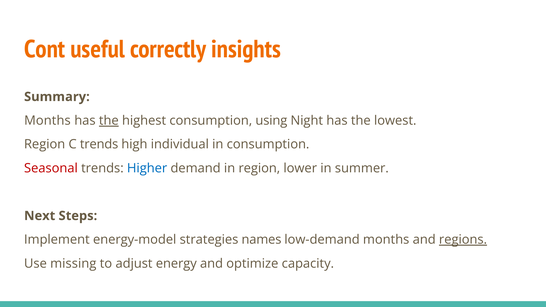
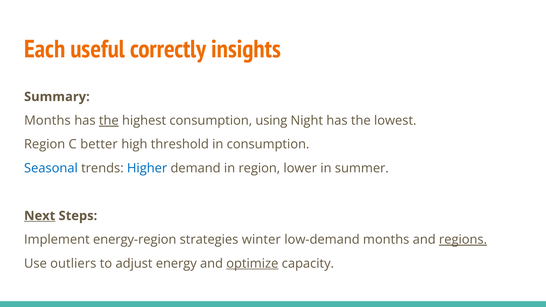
Cont: Cont -> Each
C trends: trends -> better
individual: individual -> threshold
Seasonal colour: red -> blue
Next underline: none -> present
energy-model: energy-model -> energy-region
names: names -> winter
missing: missing -> outliers
optimize underline: none -> present
